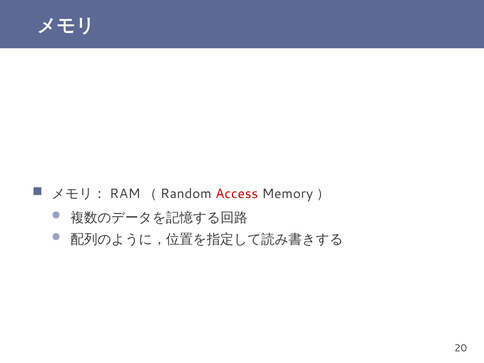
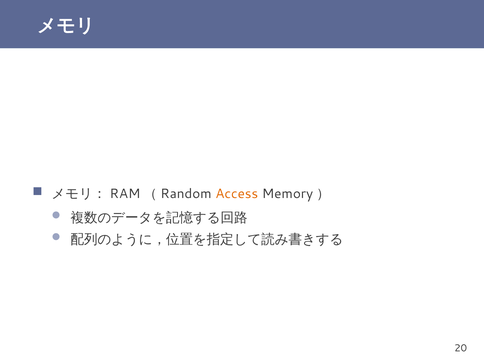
Access colour: red -> orange
